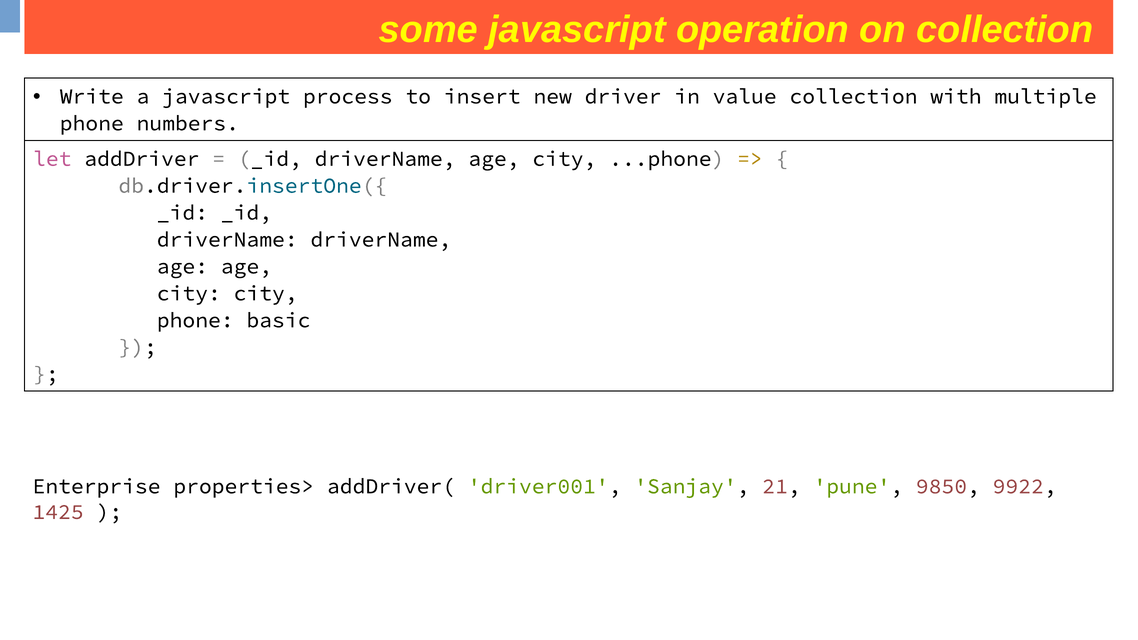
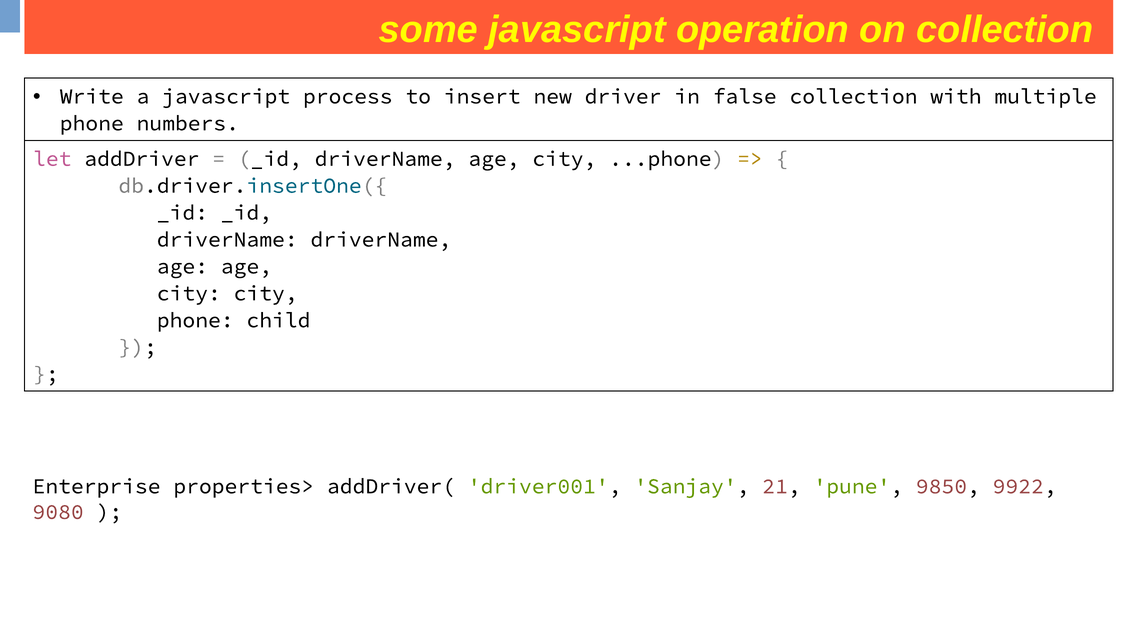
value: value -> false
basic: basic -> child
1425: 1425 -> 9080
